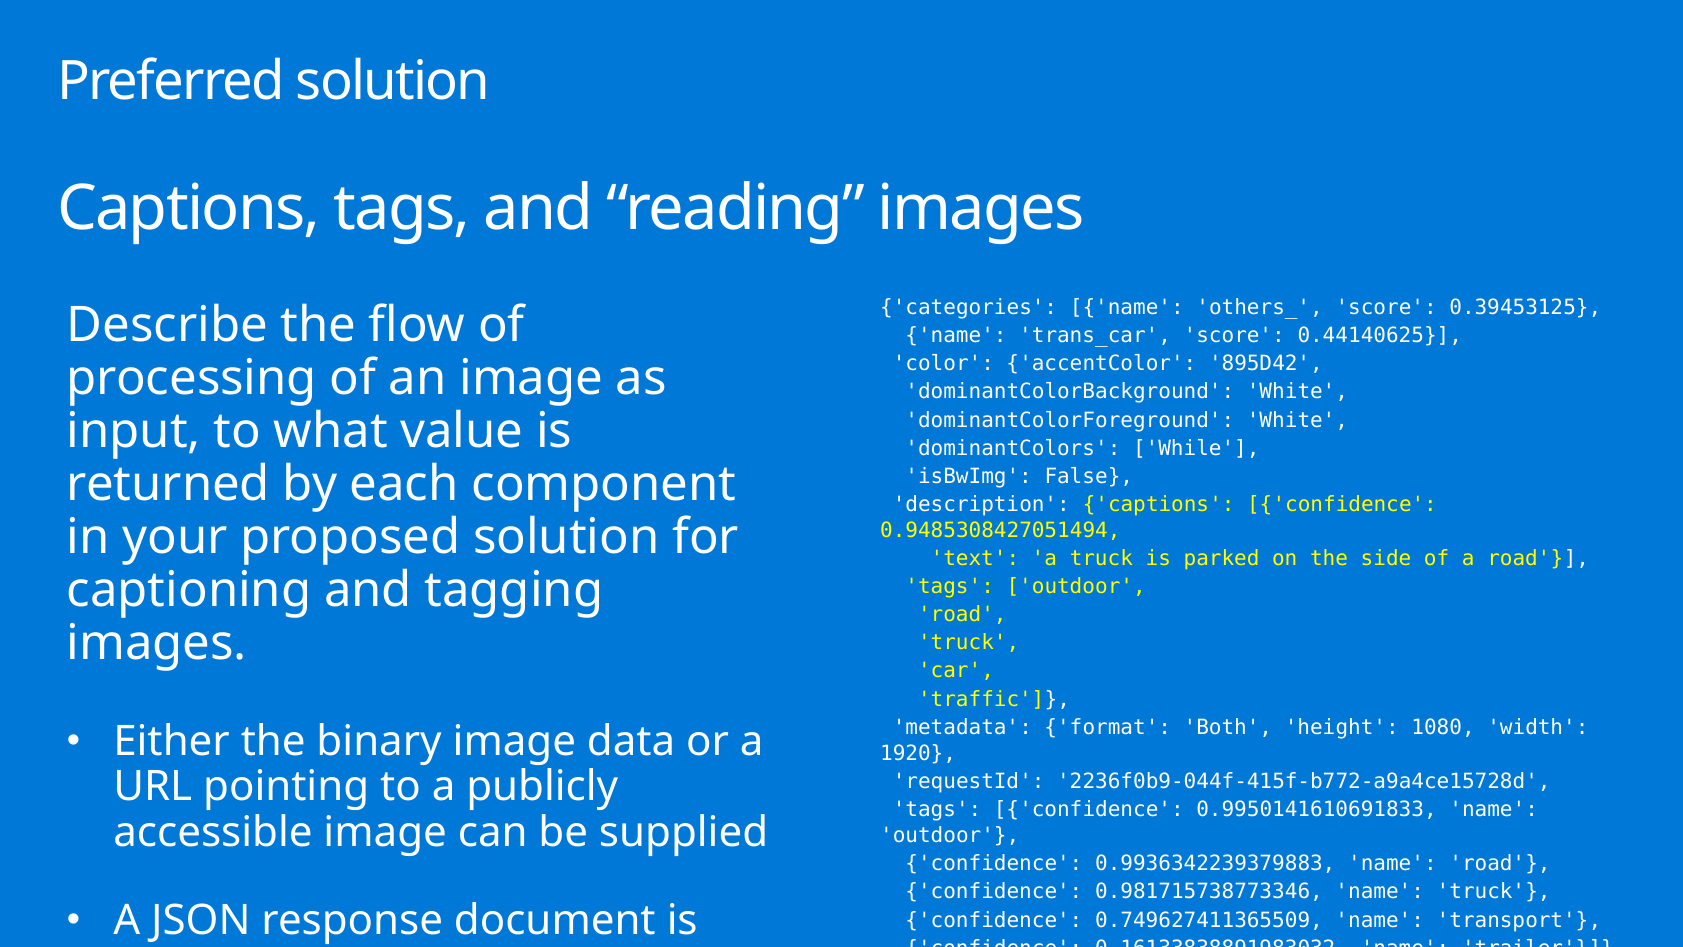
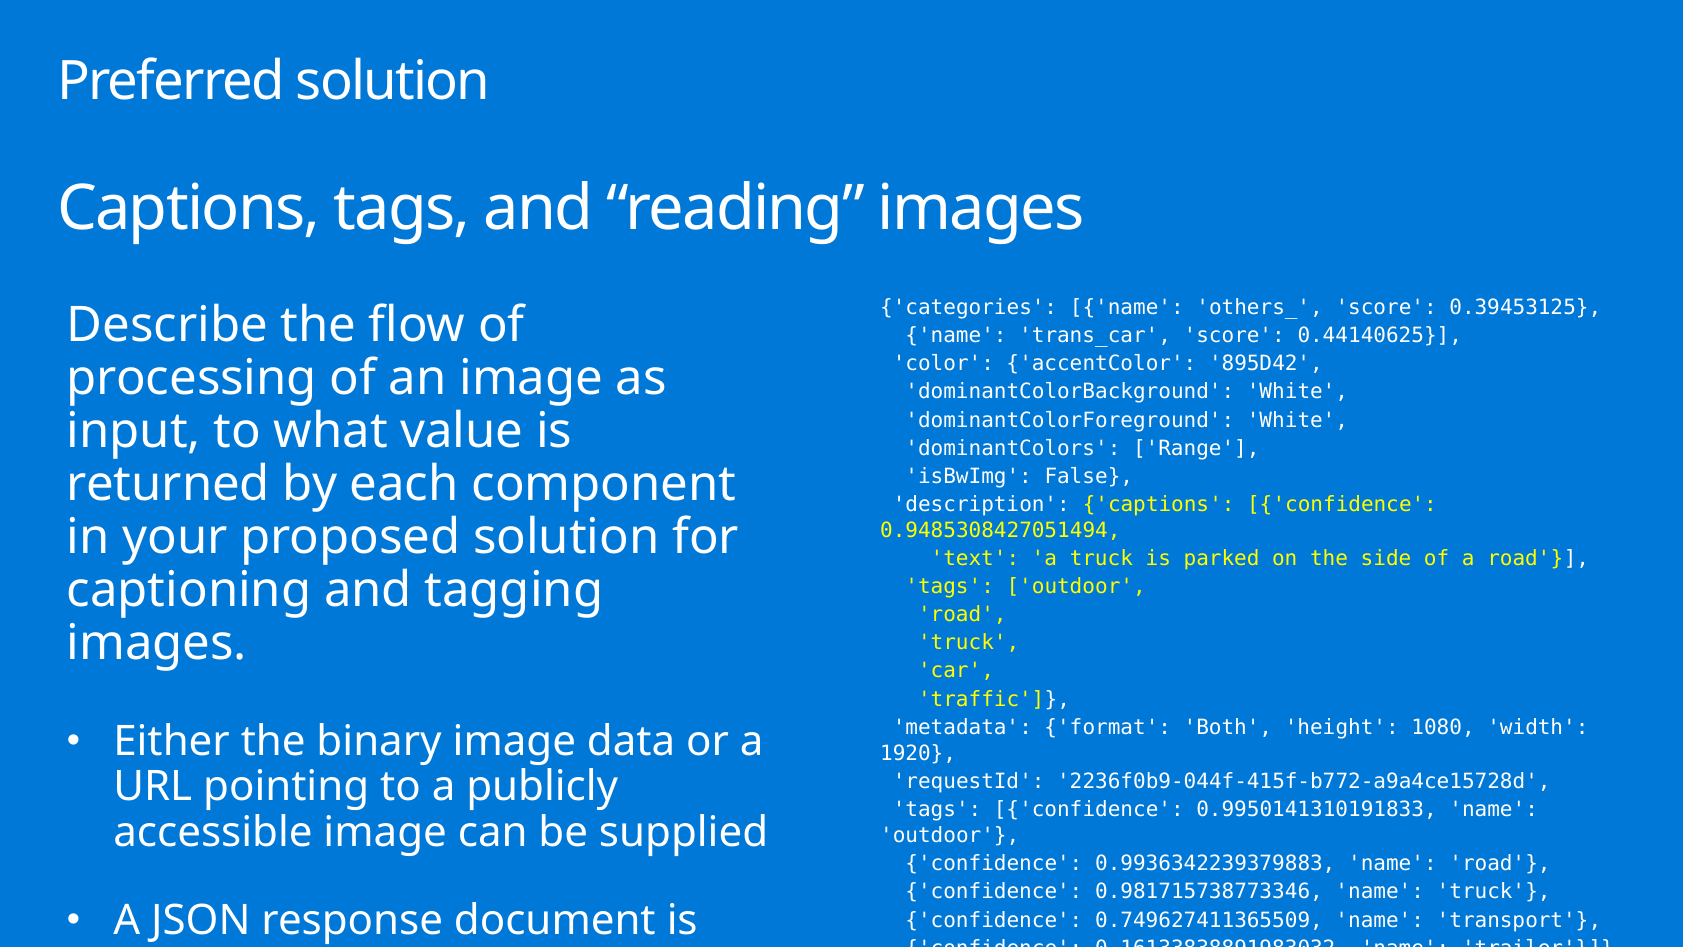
While: While -> Range
0.9950141610691833: 0.9950141610691833 -> 0.9950141310191833
